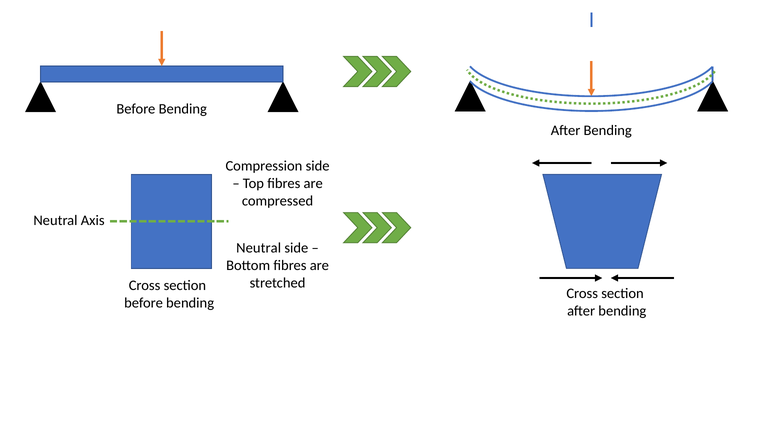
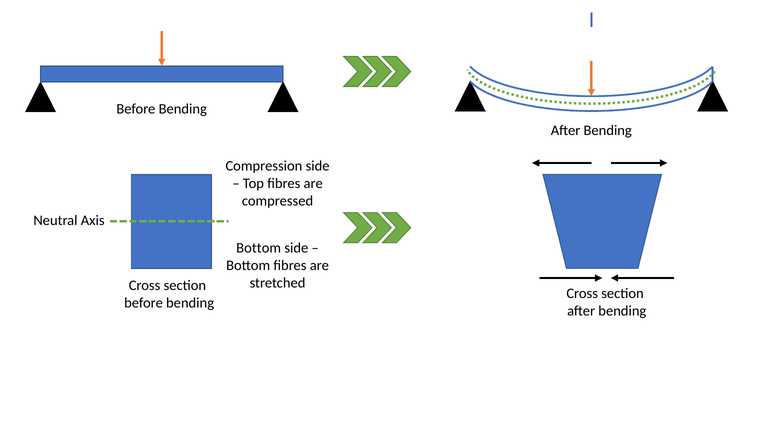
Neutral at (259, 248): Neutral -> Bottom
